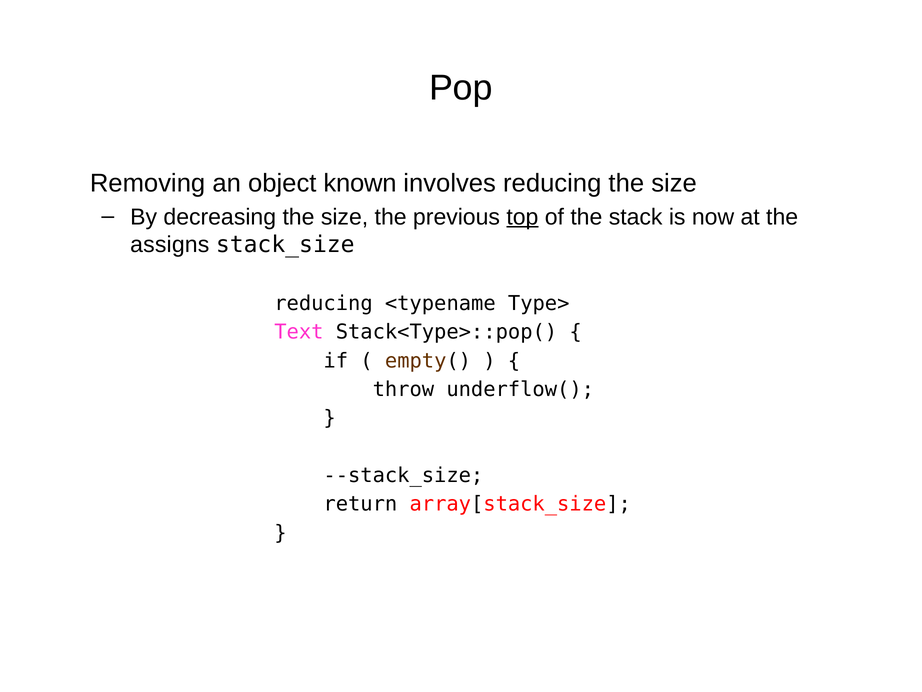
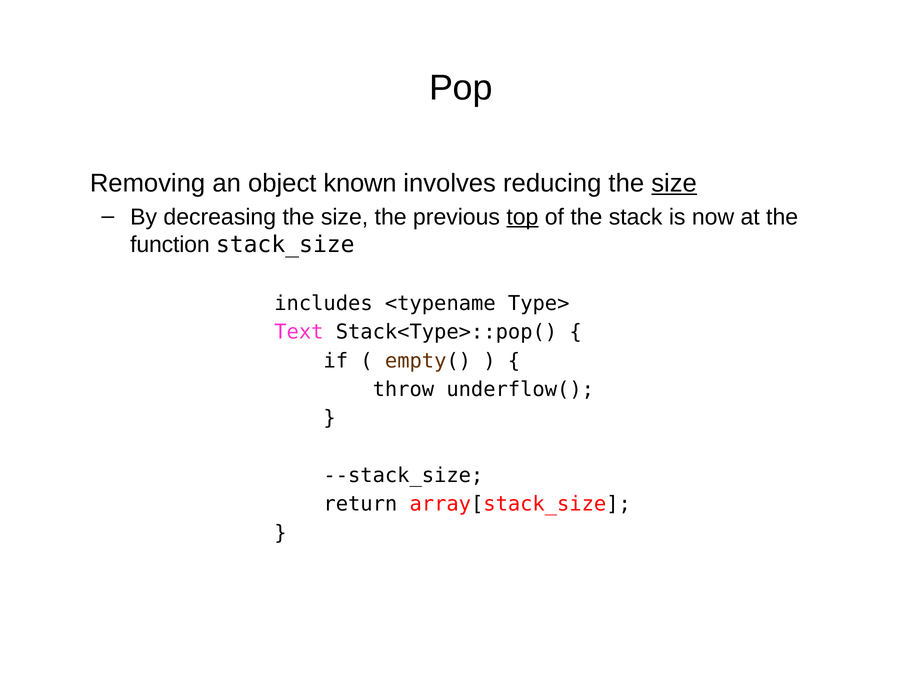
size at (674, 183) underline: none -> present
assigns: assigns -> function
reducing at (324, 303): reducing -> includes
